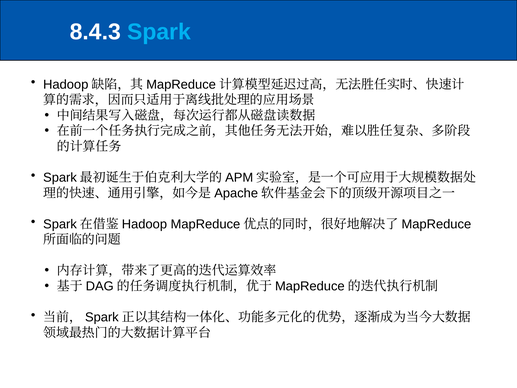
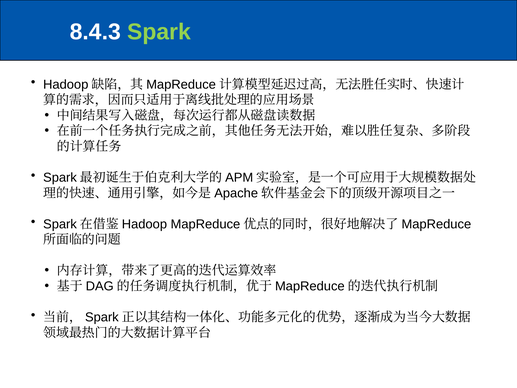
Spark colour: light blue -> light green
